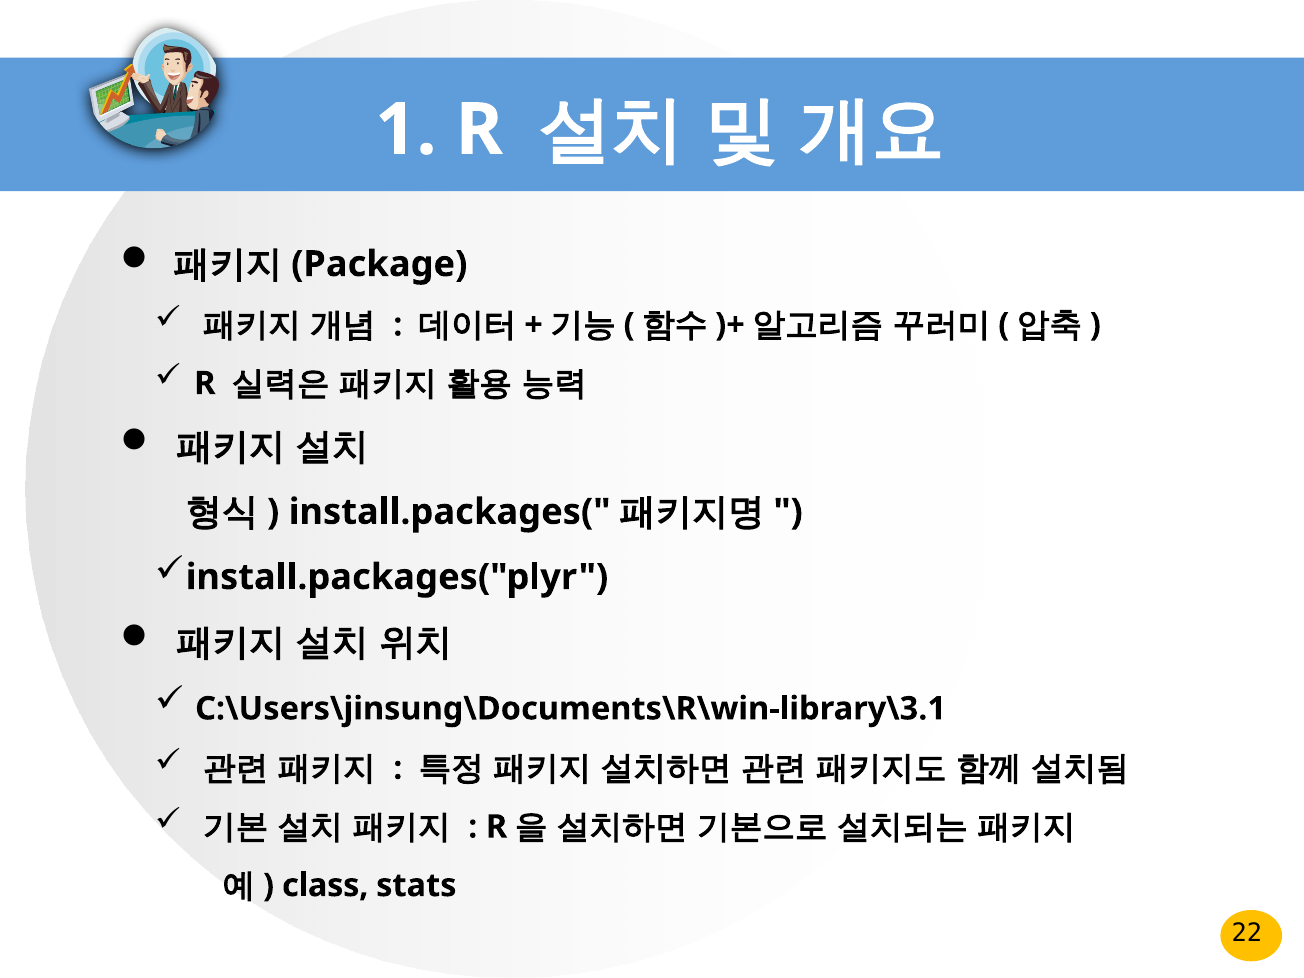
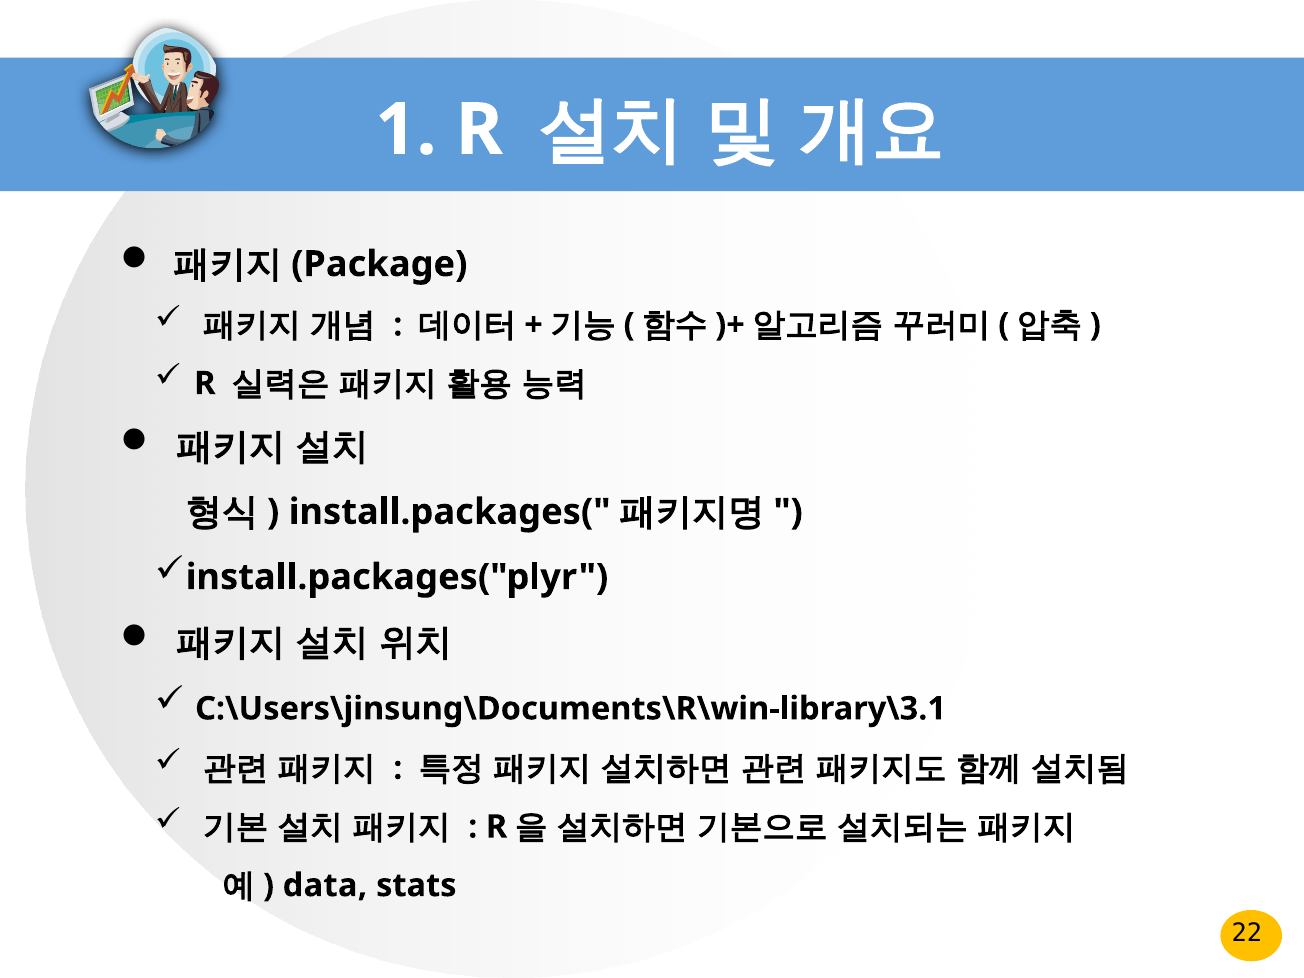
class: class -> data
